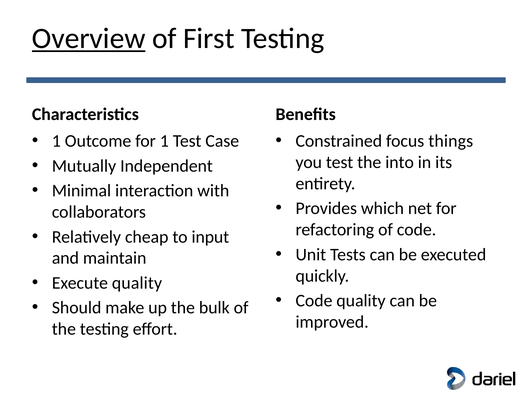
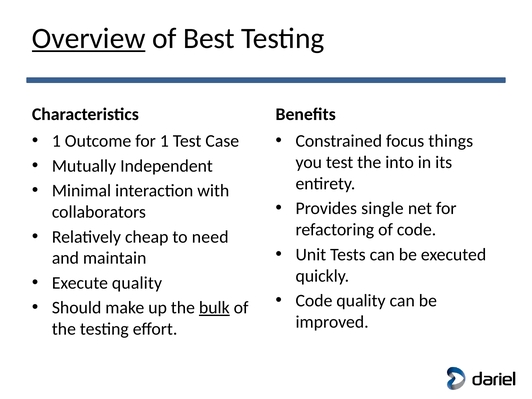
First: First -> Best
which: which -> single
input: input -> need
bulk underline: none -> present
